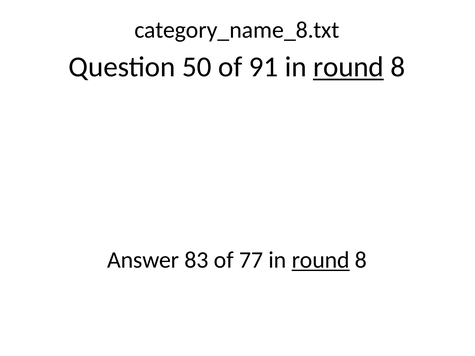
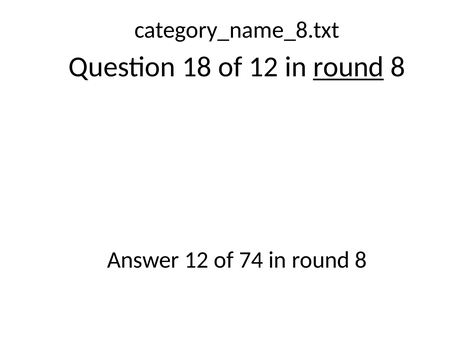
50: 50 -> 18
of 91: 91 -> 12
Answer 83: 83 -> 12
77: 77 -> 74
round at (321, 260) underline: present -> none
